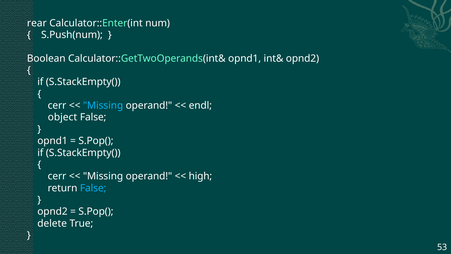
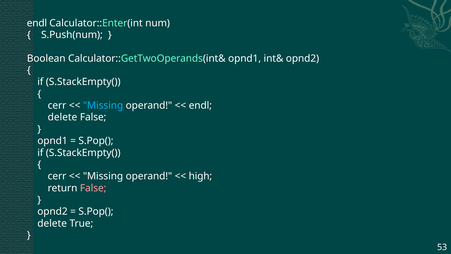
rear at (37, 23): rear -> endl
object at (62, 117): object -> delete
False at (93, 188) colour: light blue -> pink
